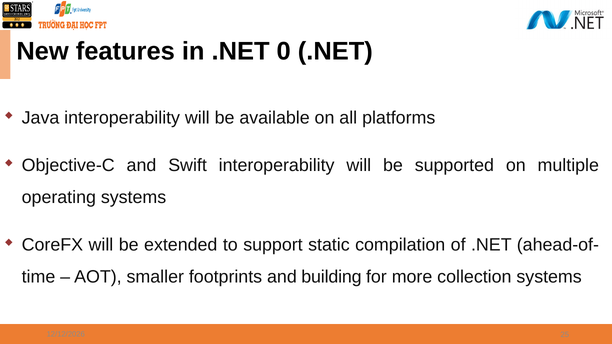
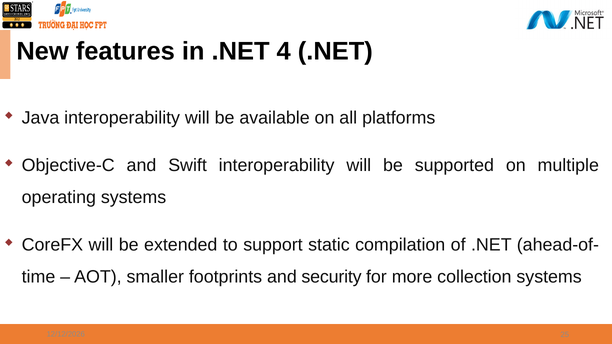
0: 0 -> 4
building: building -> security
